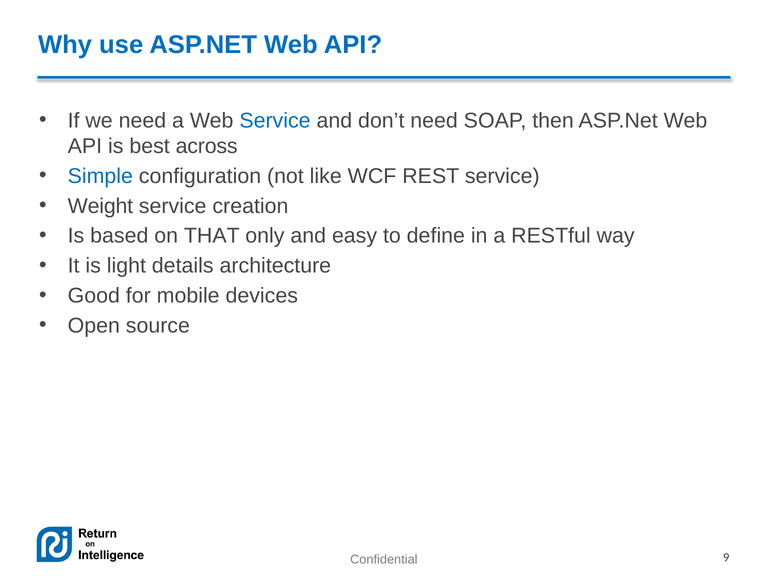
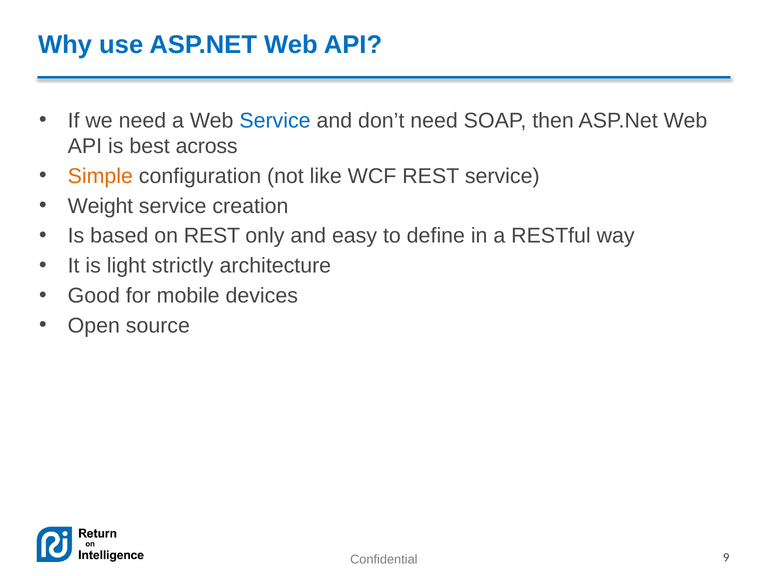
Simple colour: blue -> orange
on THAT: THAT -> REST
details: details -> strictly
